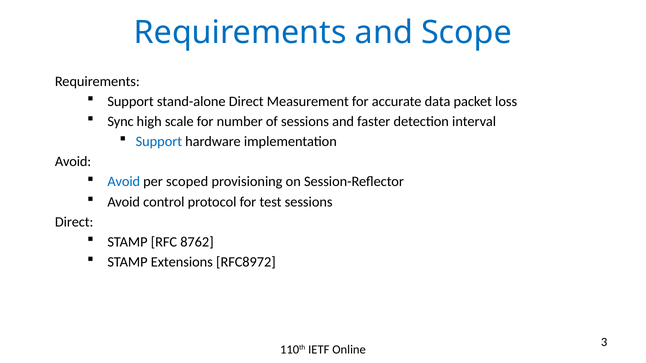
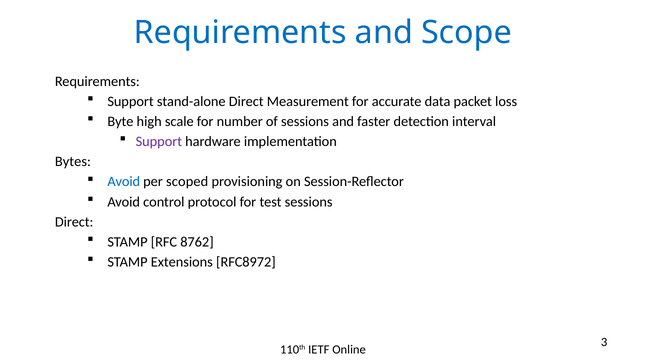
Sync: Sync -> Byte
Support at (159, 142) colour: blue -> purple
Avoid at (73, 162): Avoid -> Bytes
